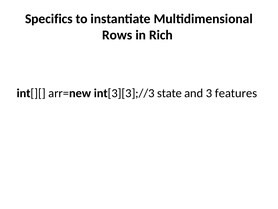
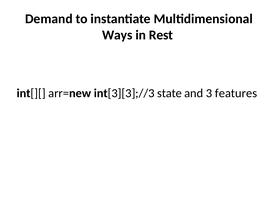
Specifics: Specifics -> Demand
Rows: Rows -> Ways
Rich: Rich -> Rest
